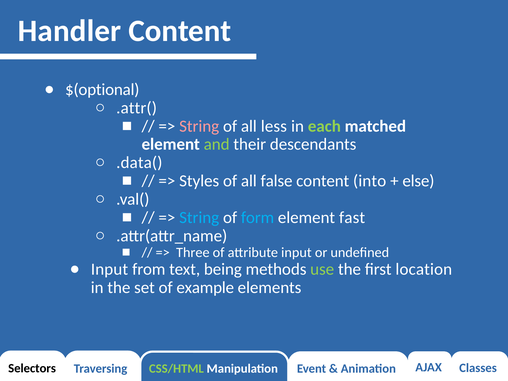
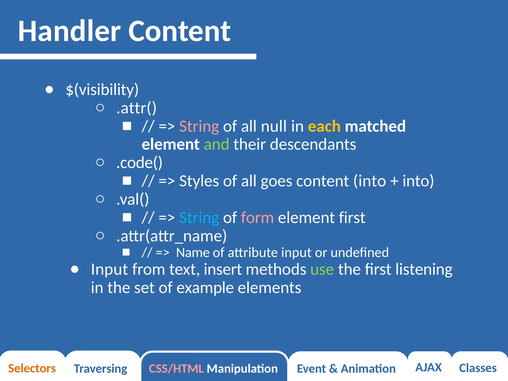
$(optional: $(optional -> $(visibility
less: less -> null
each colour: light green -> yellow
.data(: .data( -> .code(
false: false -> goes
else at (418, 181): else -> into
form colour: light blue -> pink
element fast: fast -> first
Three: Three -> Name
being: being -> insert
location: location -> listening
Selectors colour: black -> orange
CSS/HTML colour: light green -> pink
